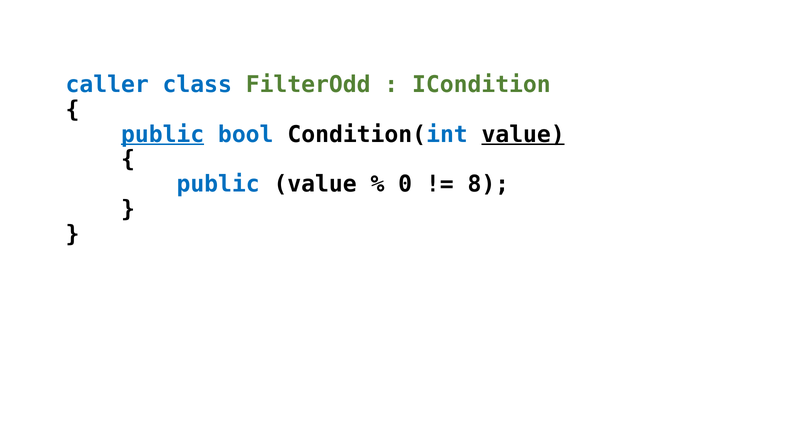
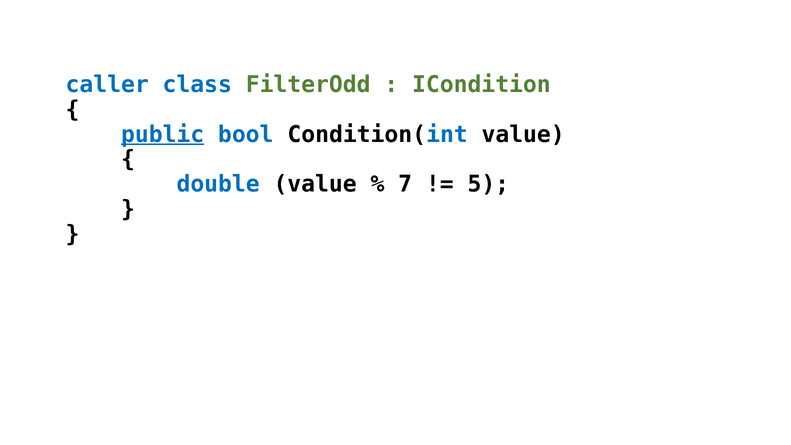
value at (523, 134) underline: present -> none
public at (218, 184): public -> double
0: 0 -> 7
8: 8 -> 5
